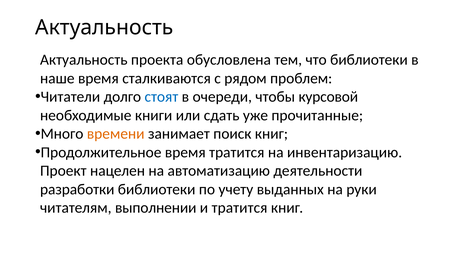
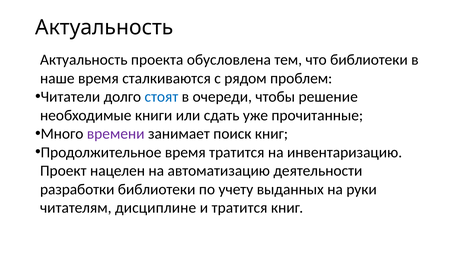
курсовой: курсовой -> решение
времени colour: orange -> purple
выполнении: выполнении -> дисциплине
